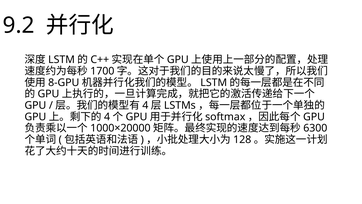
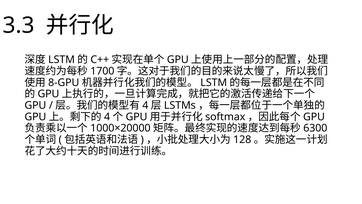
9.2: 9.2 -> 3.3
